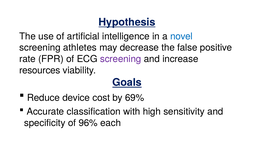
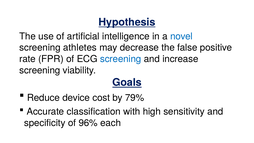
screening at (121, 59) colour: purple -> blue
resources at (40, 70): resources -> screening
69%: 69% -> 79%
